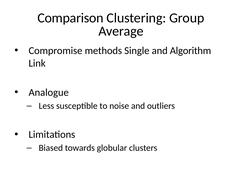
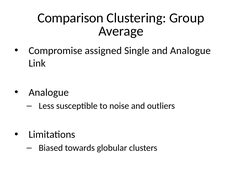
methods: methods -> assigned
and Algorithm: Algorithm -> Analogue
